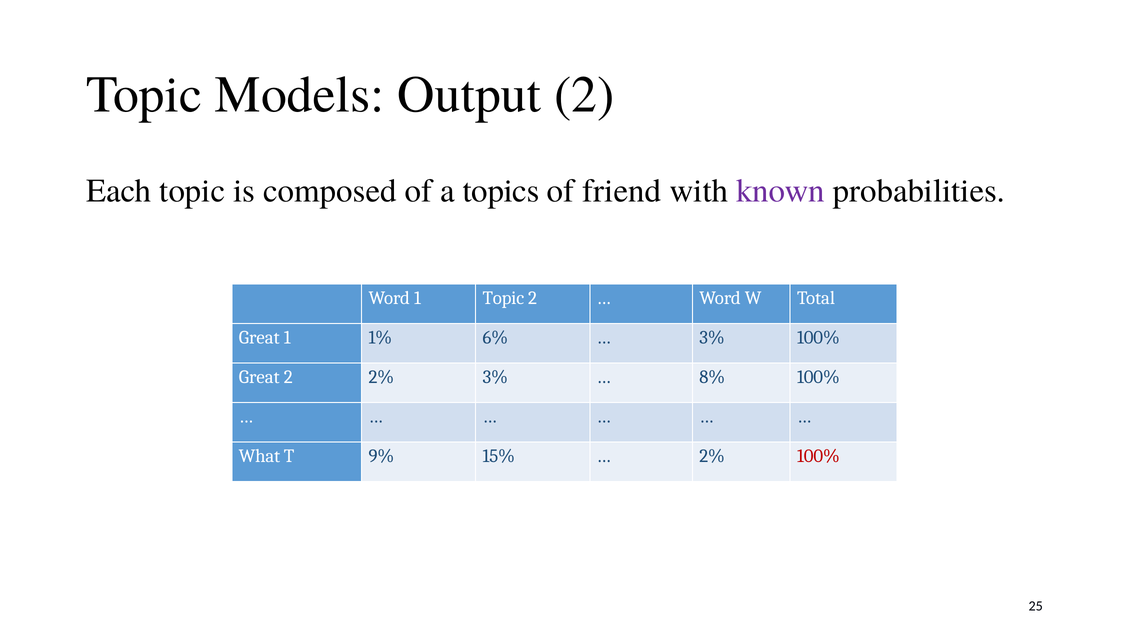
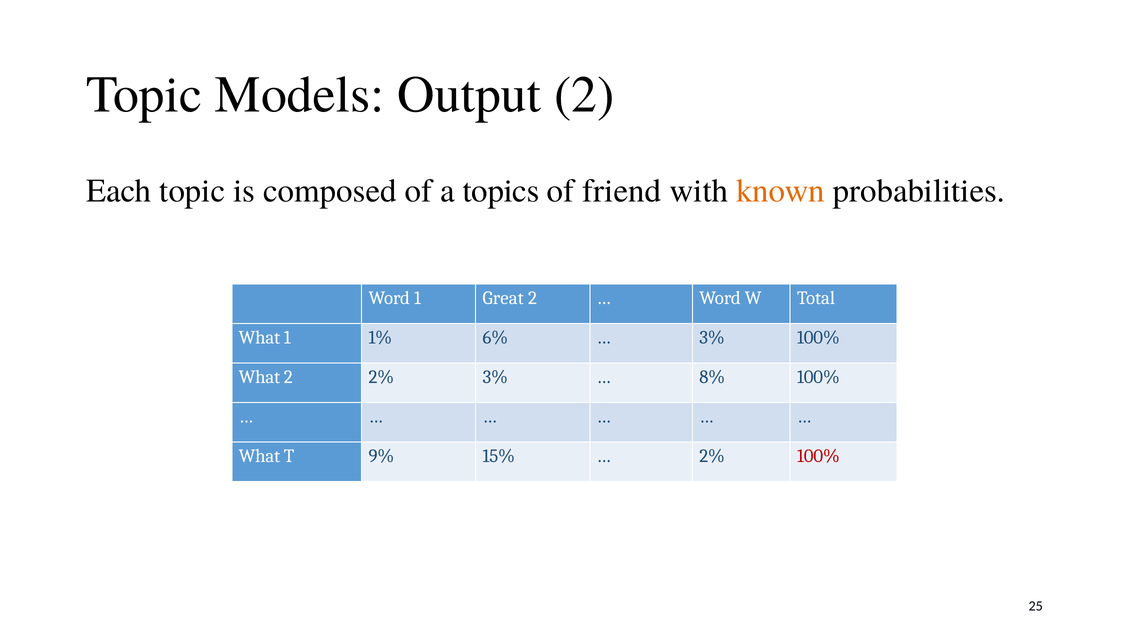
known colour: purple -> orange
1 Topic: Topic -> Great
Great at (259, 337): Great -> What
Great at (259, 377): Great -> What
